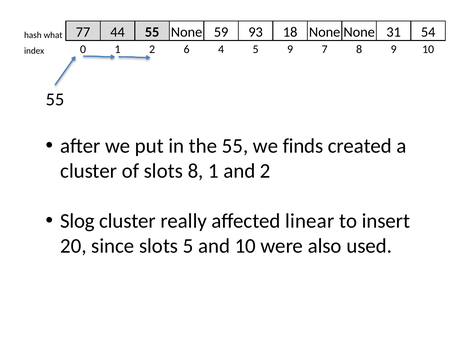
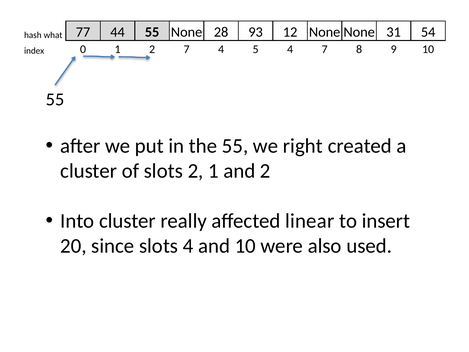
59: 59 -> 28
18: 18 -> 12
6 at (187, 49): 6 -> 7
5 9: 9 -> 4
finds: finds -> right
slots 8: 8 -> 2
Slog: Slog -> Into
slots 5: 5 -> 4
